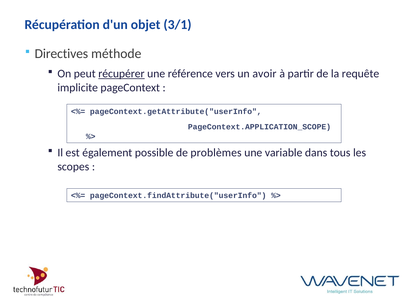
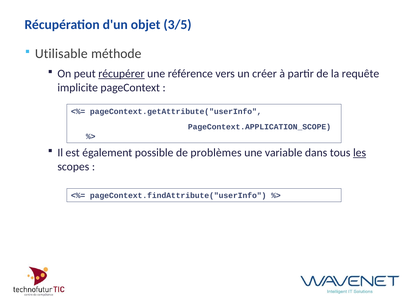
3/1: 3/1 -> 3/5
Directives: Directives -> Utilisable
avoir: avoir -> créer
les underline: none -> present
